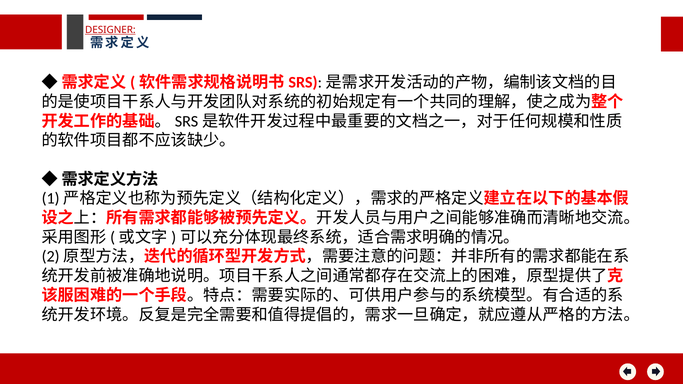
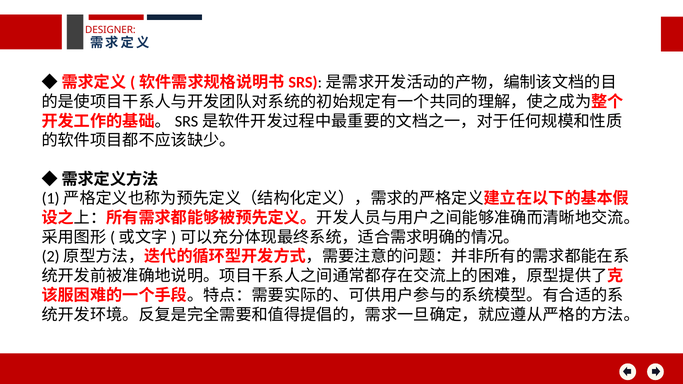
DESIGNER underline: present -> none
